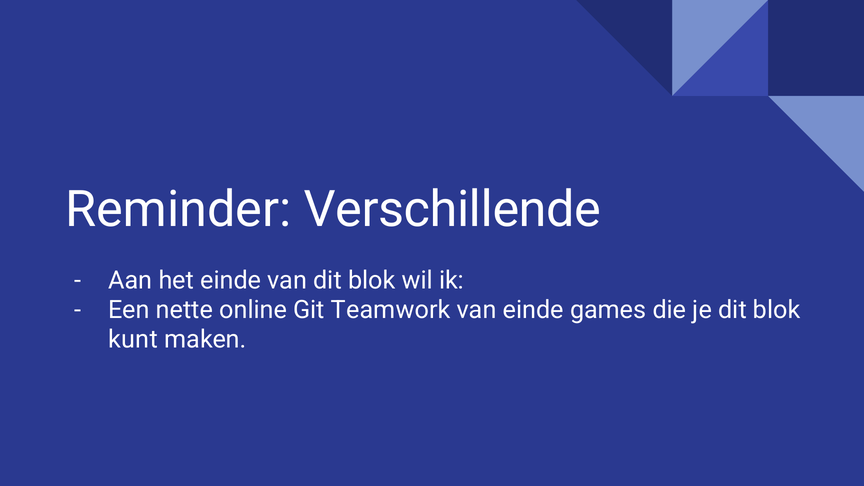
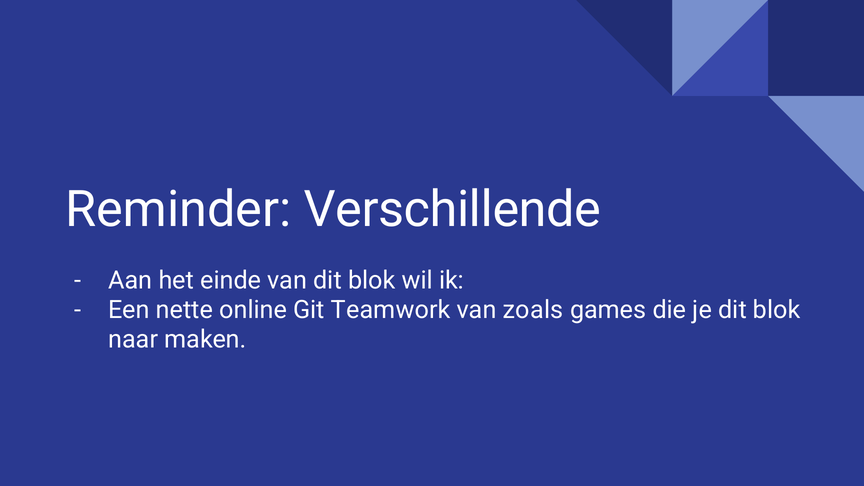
van einde: einde -> zoals
kunt: kunt -> naar
